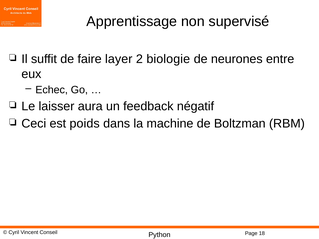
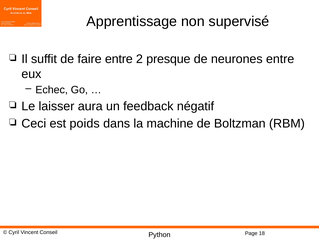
faire layer: layer -> entre
biologie: biologie -> presque
